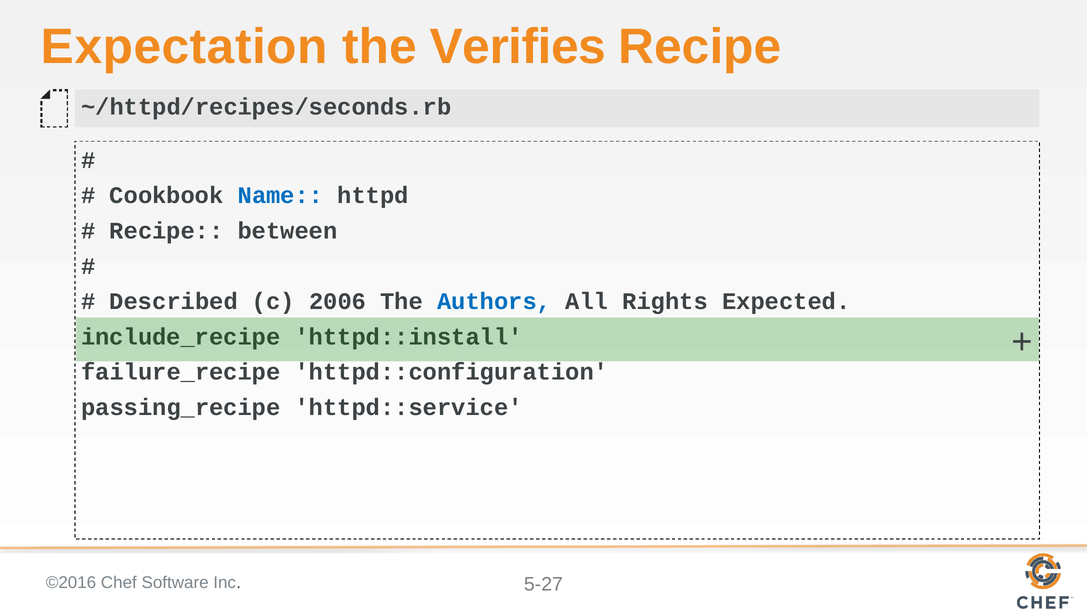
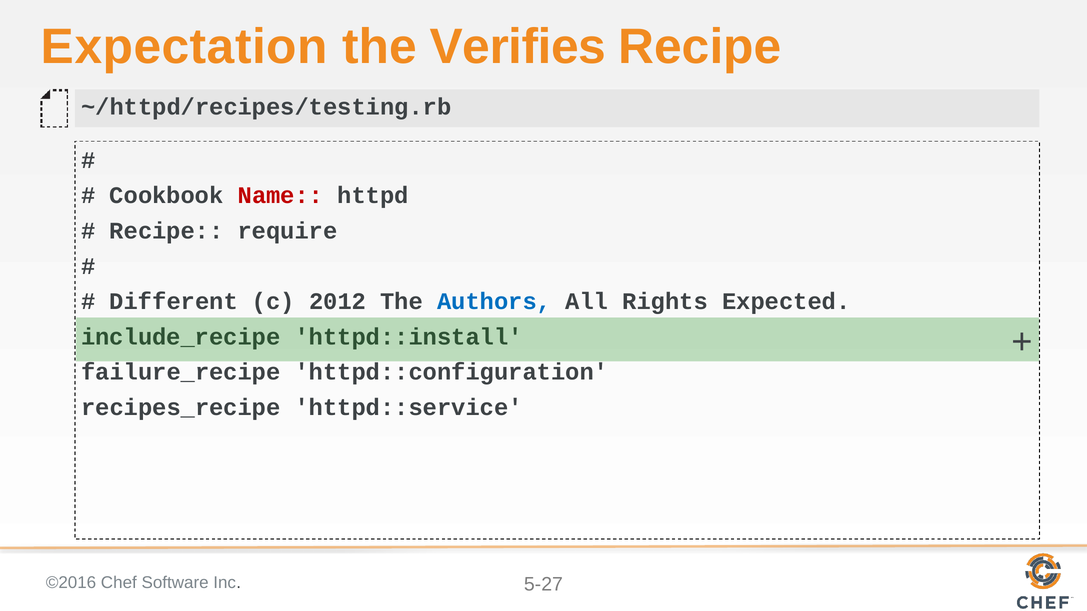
~/httpd/recipes/seconds.rb: ~/httpd/recipes/seconds.rb -> ~/httpd/recipes/testing.rb
Name colour: blue -> red
between: between -> require
Described: Described -> Different
2006: 2006 -> 2012
passing_recipe: passing_recipe -> recipes_recipe
